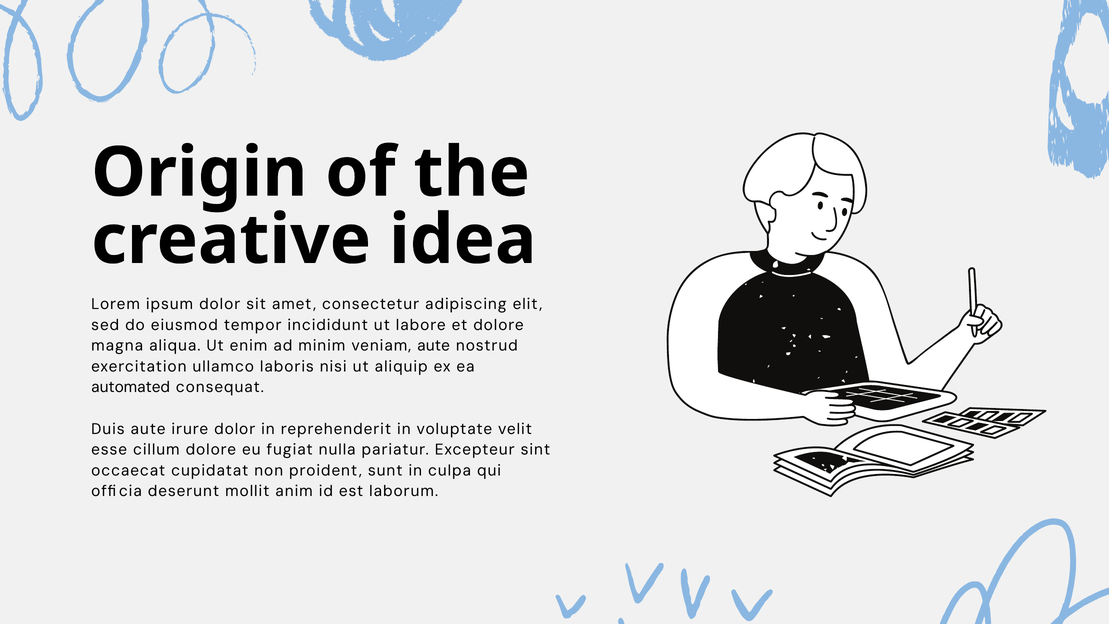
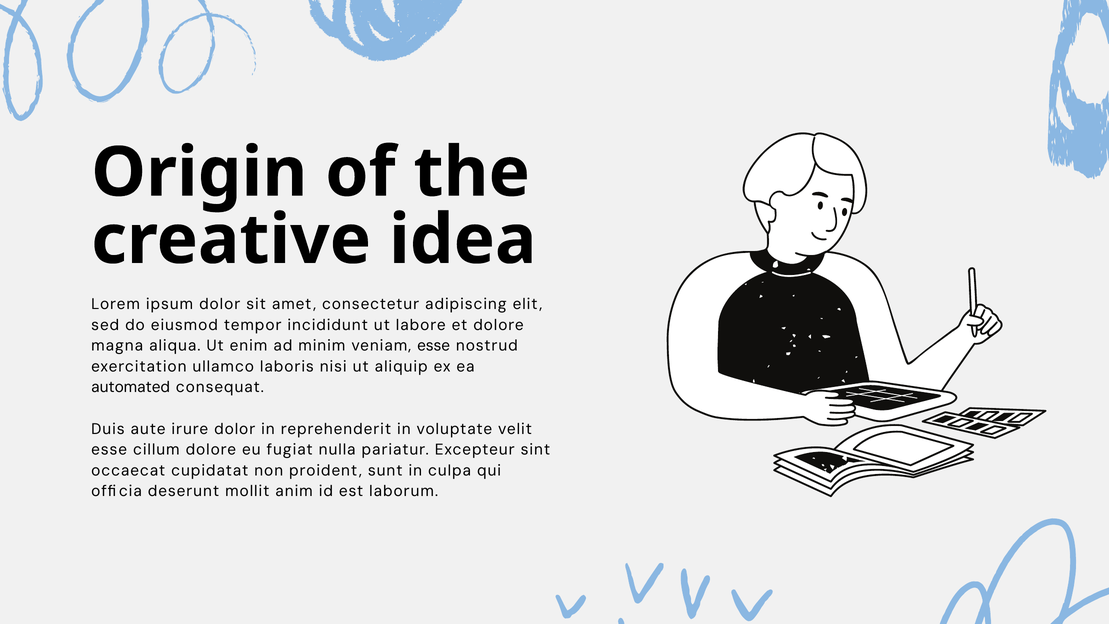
veniam aute: aute -> esse
